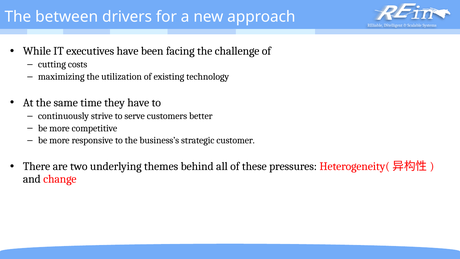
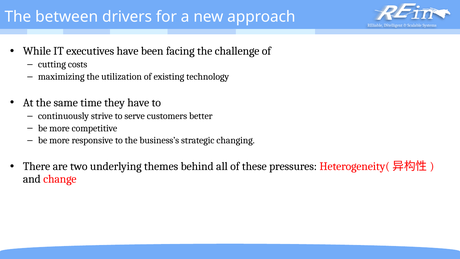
customer: customer -> changing
